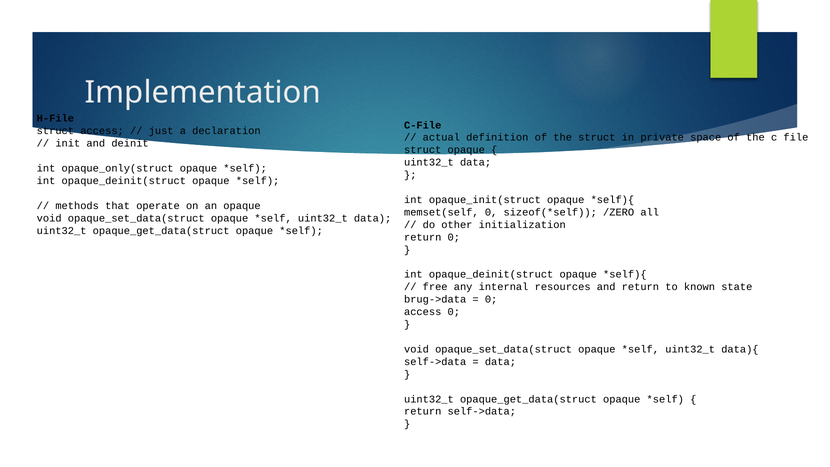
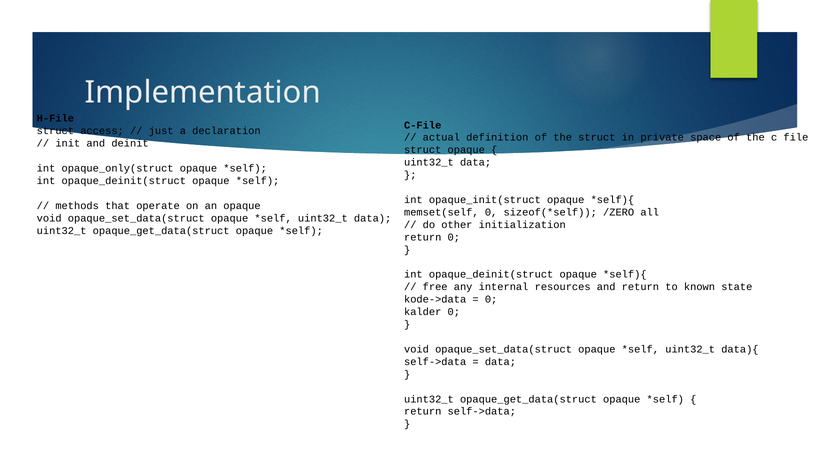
brug->data: brug->data -> kode->data
access at (423, 312): access -> kalder
